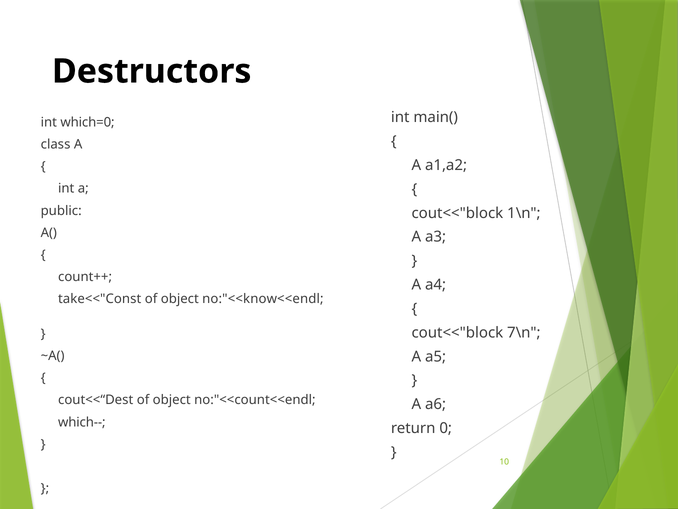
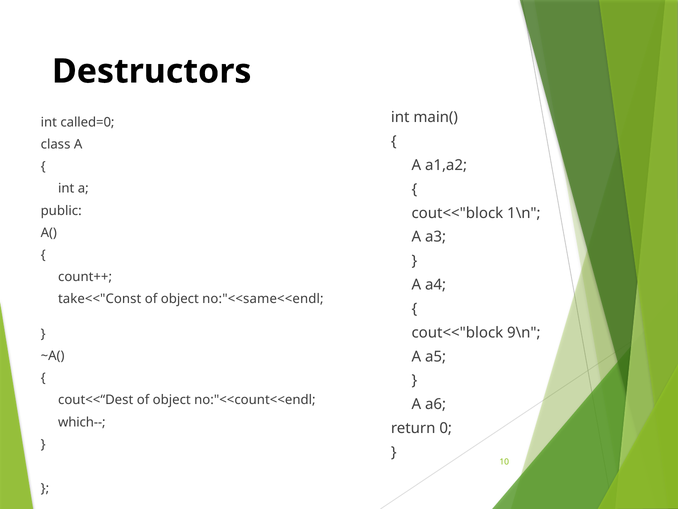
which=0: which=0 -> called=0
no:"<<know<<endl: no:"<<know<<endl -> no:"<<same<<endl
7\n: 7\n -> 9\n
